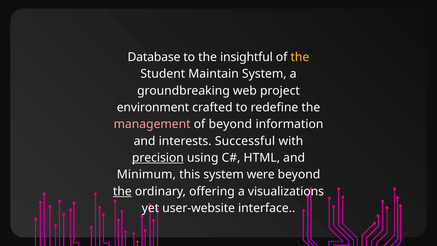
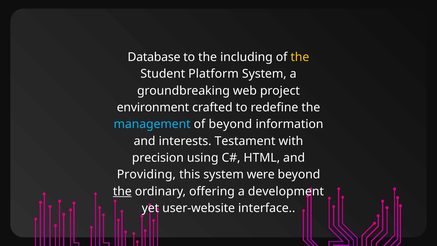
insightful: insightful -> including
Maintain: Maintain -> Platform
management colour: pink -> light blue
Successful: Successful -> Testament
precision underline: present -> none
Minimum: Minimum -> Providing
visualizations: visualizations -> development
